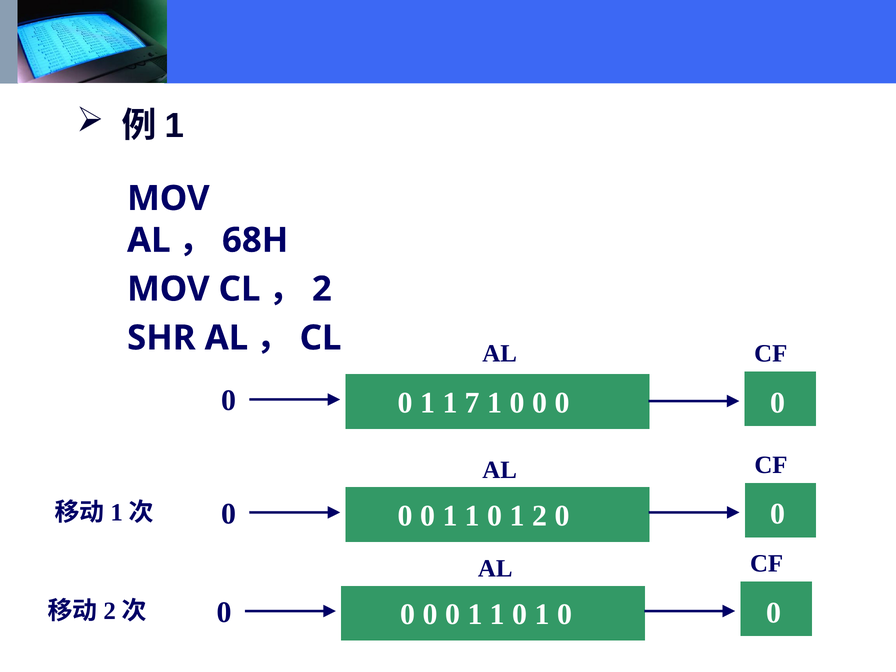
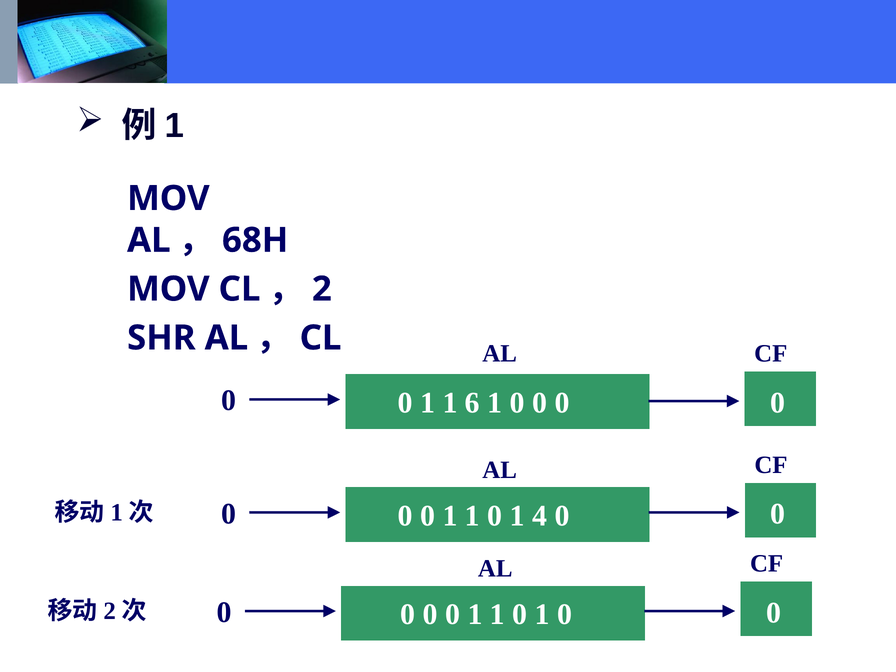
7: 7 -> 6
1 2: 2 -> 4
